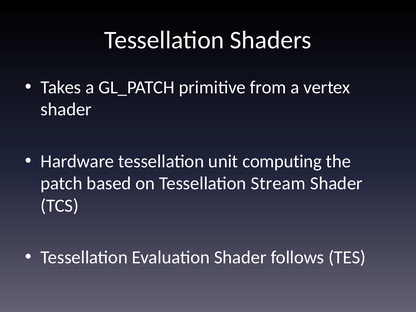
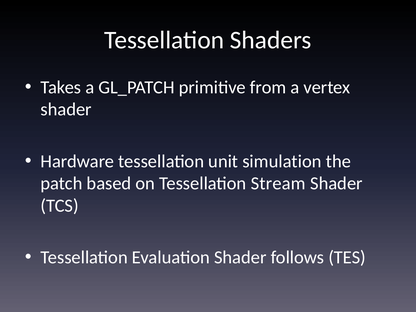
computing: computing -> simulation
